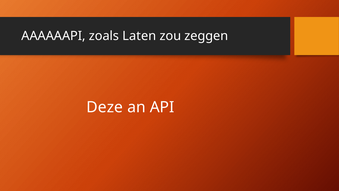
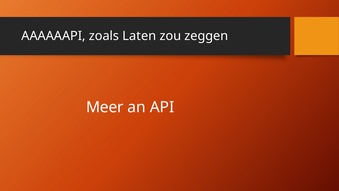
Deze: Deze -> Meer
